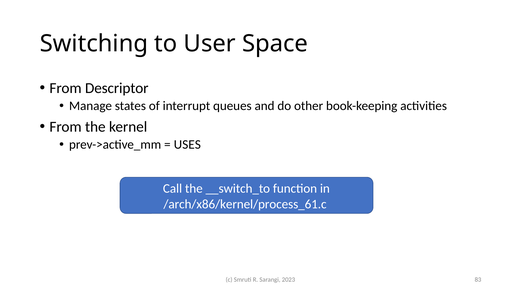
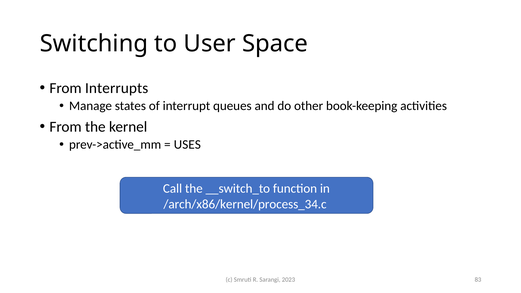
Descriptor: Descriptor -> Interrupts
/arch/x86/kernel/process_61.c: /arch/x86/kernel/process_61.c -> /arch/x86/kernel/process_34.c
